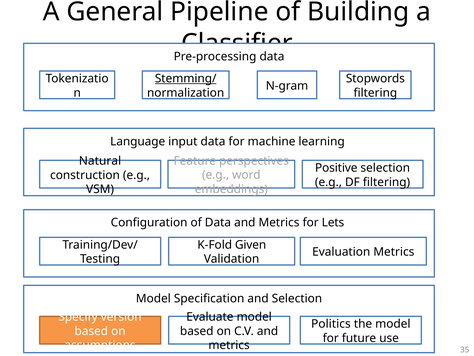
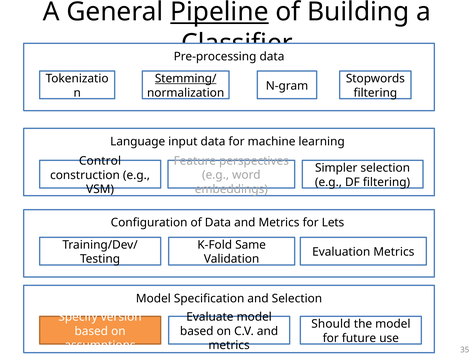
Pipeline underline: none -> present
Natural: Natural -> Control
Positive: Positive -> Simpler
Given: Given -> Same
Politics: Politics -> Should
